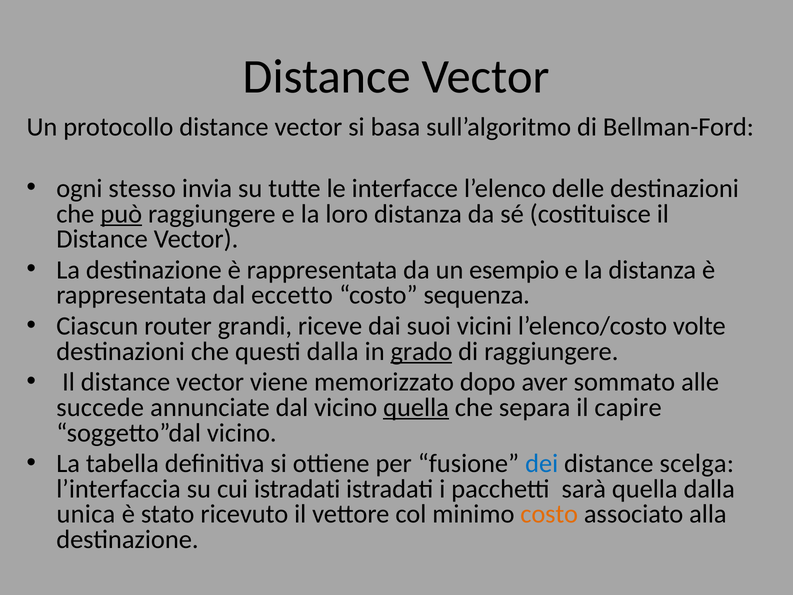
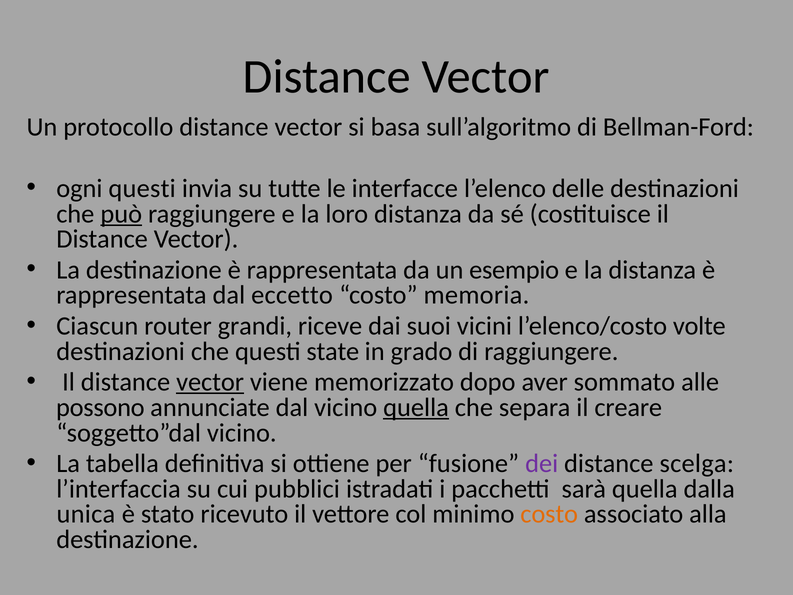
ogni stesso: stesso -> questi
sequenza: sequenza -> memoria
questi dalla: dalla -> state
grado underline: present -> none
vector at (210, 382) underline: none -> present
succede: succede -> possono
capire: capire -> creare
dei colour: blue -> purple
cui istradati: istradati -> pubblici
